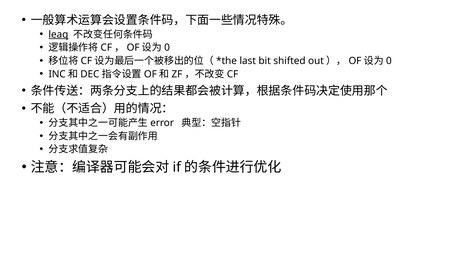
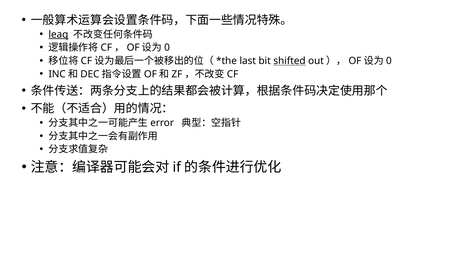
shifted underline: none -> present
